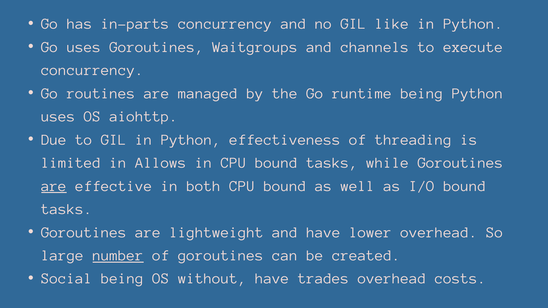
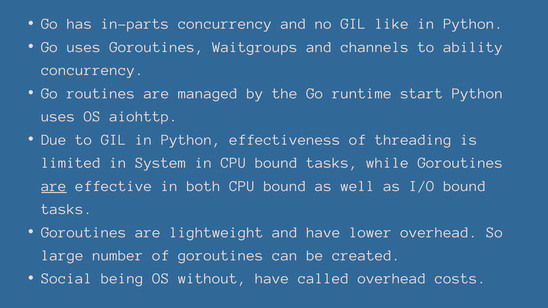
execute: execute -> ability
runtime being: being -> start
Allows: Allows -> System
number underline: present -> none
trades: trades -> called
